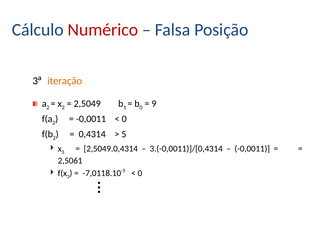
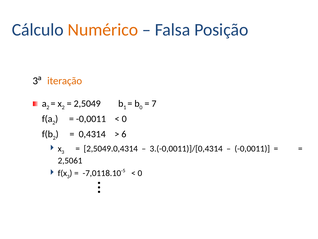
Numérico colour: red -> orange
9: 9 -> 7
5: 5 -> 6
